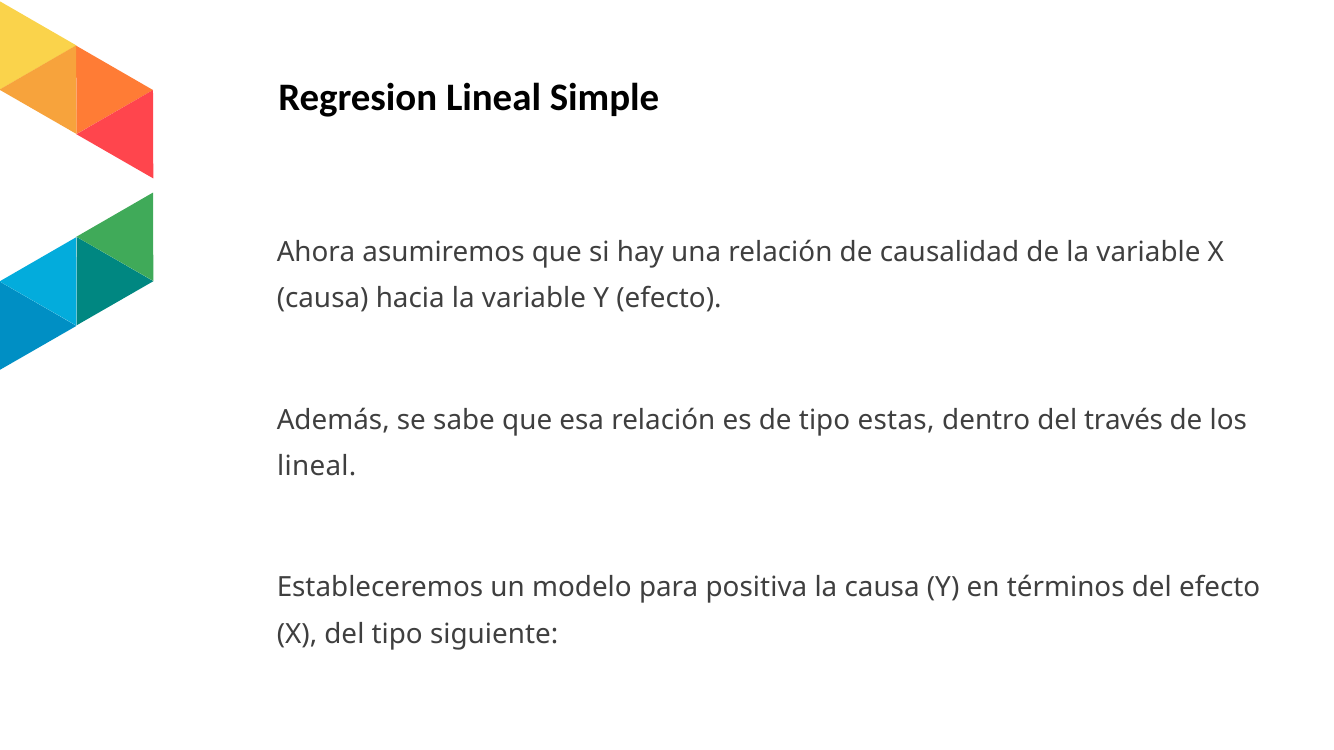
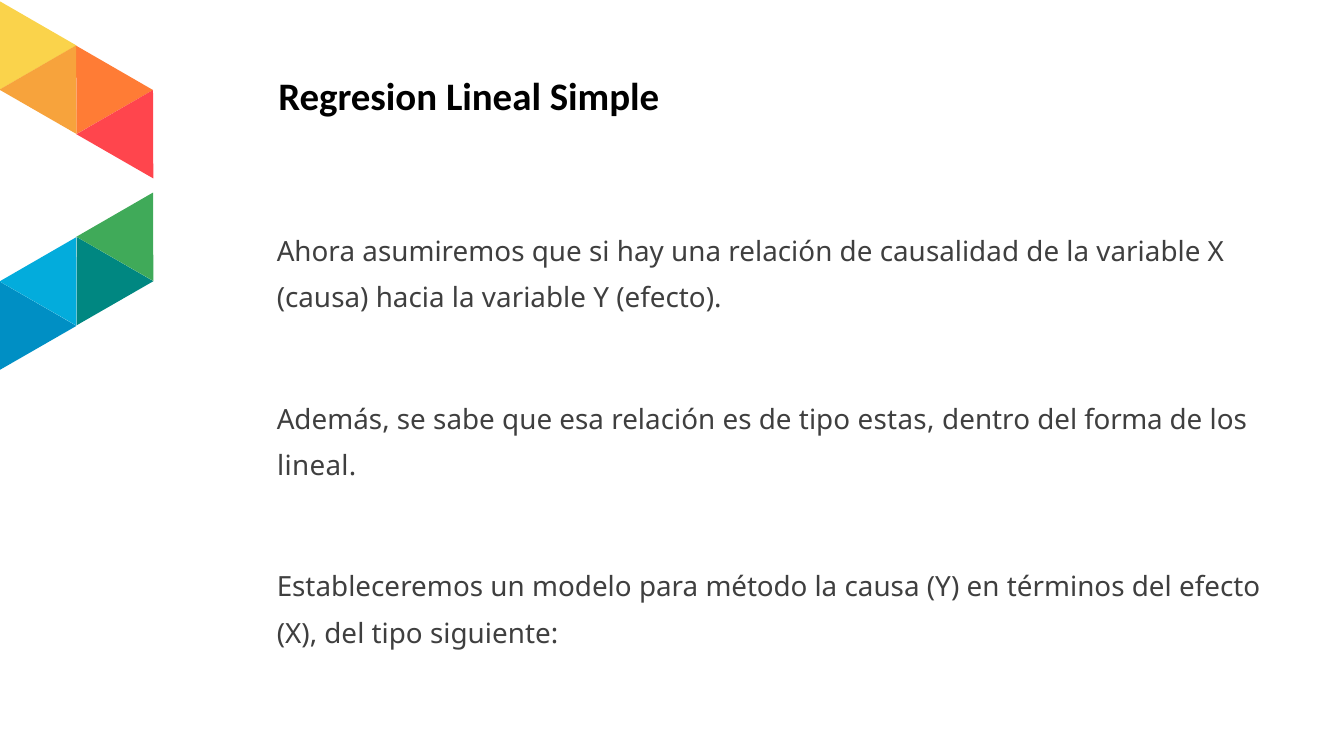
través: través -> forma
positiva: positiva -> método
